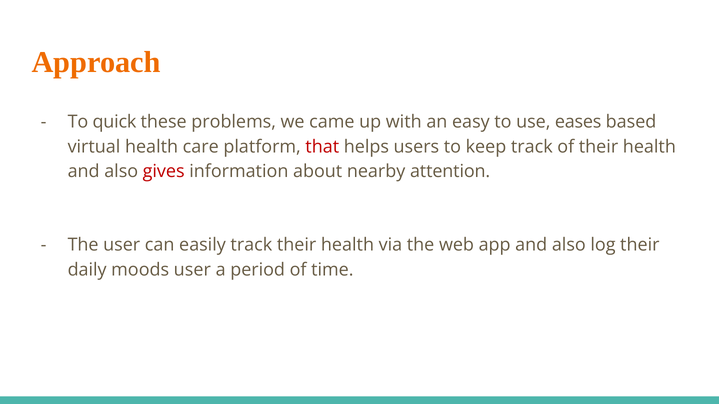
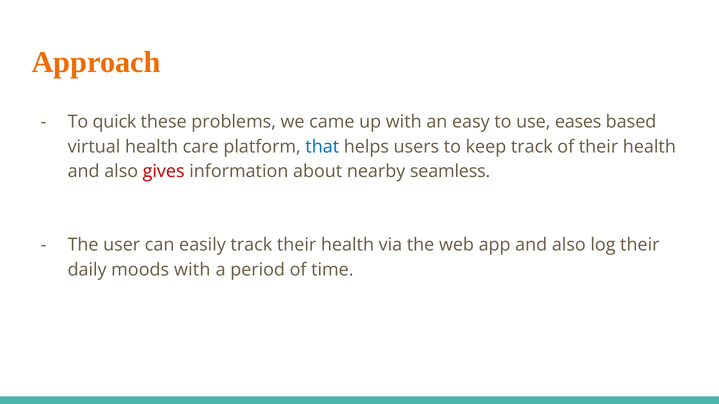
that colour: red -> blue
attention: attention -> seamless
moods user: user -> with
